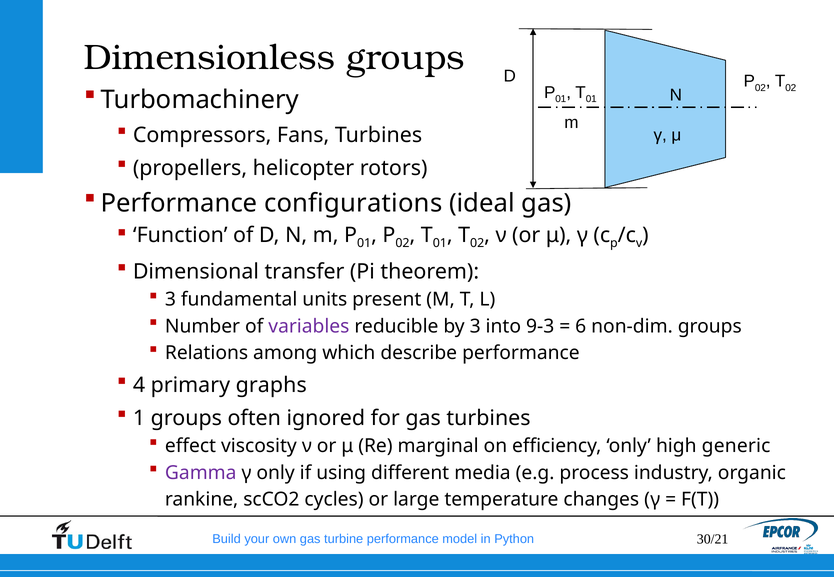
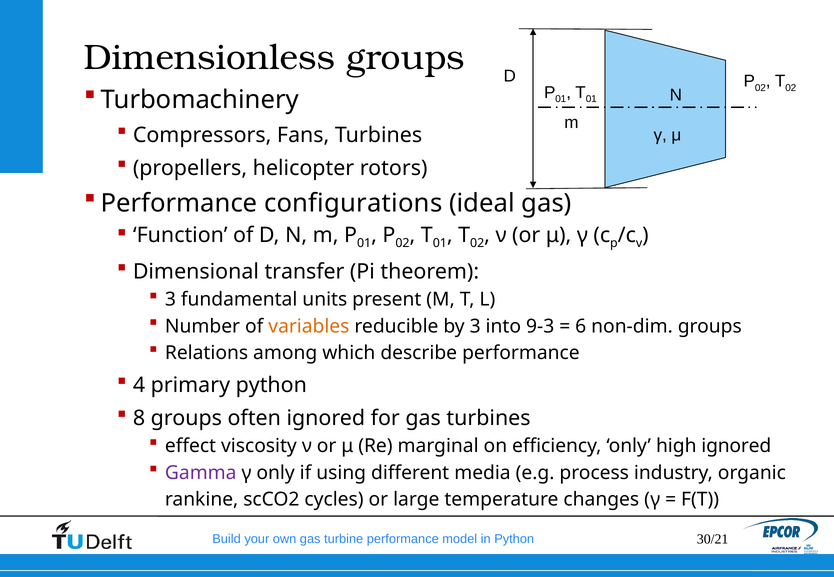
variables colour: purple -> orange
primary graphs: graphs -> python
1 at (139, 419): 1 -> 8
high generic: generic -> ignored
